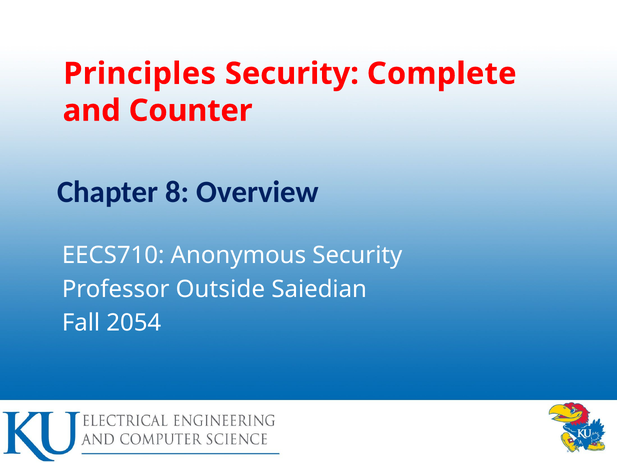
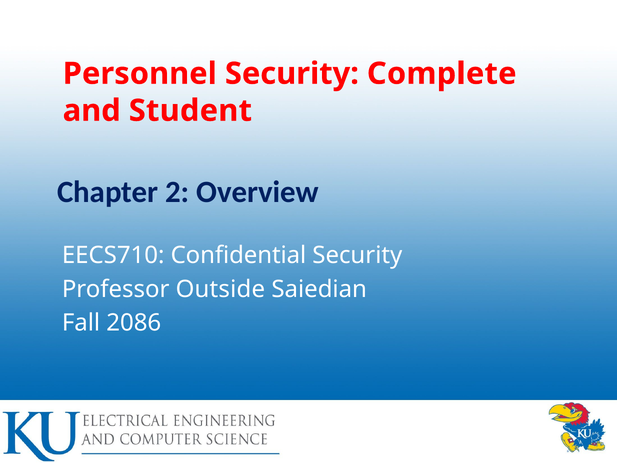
Principles: Principles -> Personnel
Counter: Counter -> Student
8: 8 -> 2
Anonymous: Anonymous -> Confidential
2054: 2054 -> 2086
